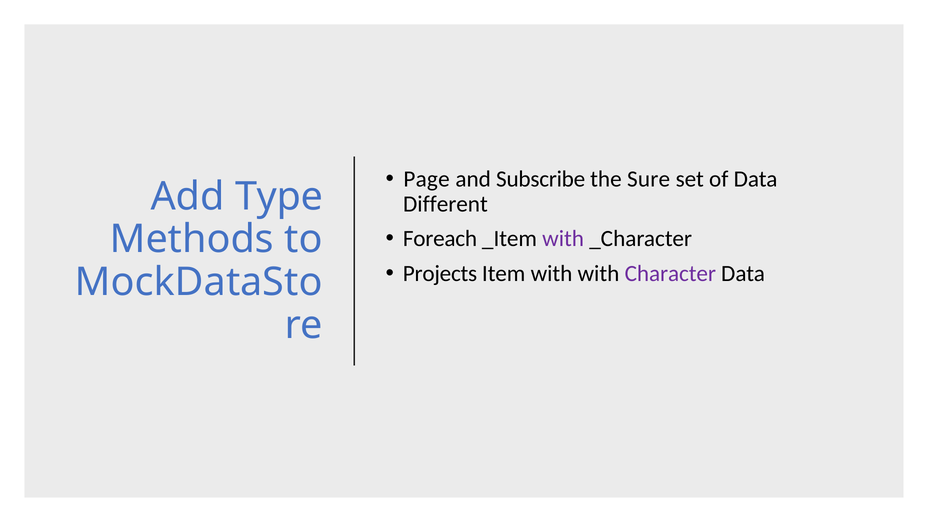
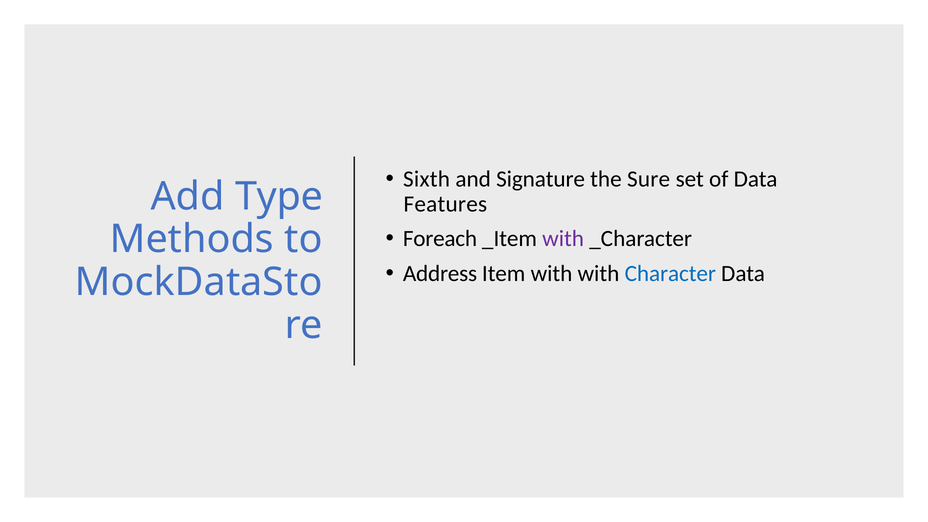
Page: Page -> Sixth
Subscribe: Subscribe -> Signature
Different: Different -> Features
Projects: Projects -> Address
Character colour: purple -> blue
